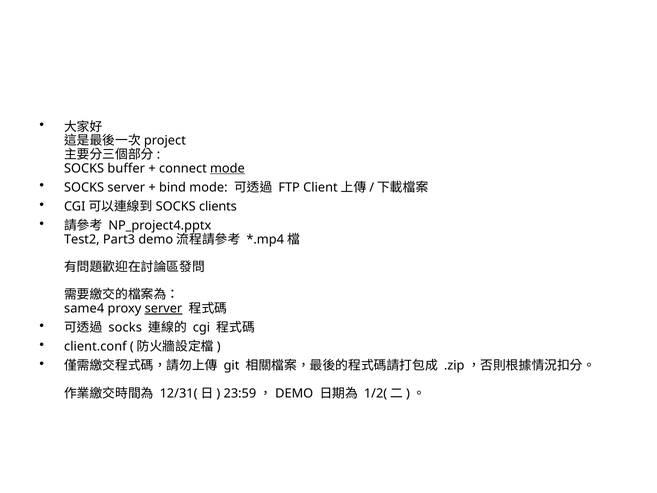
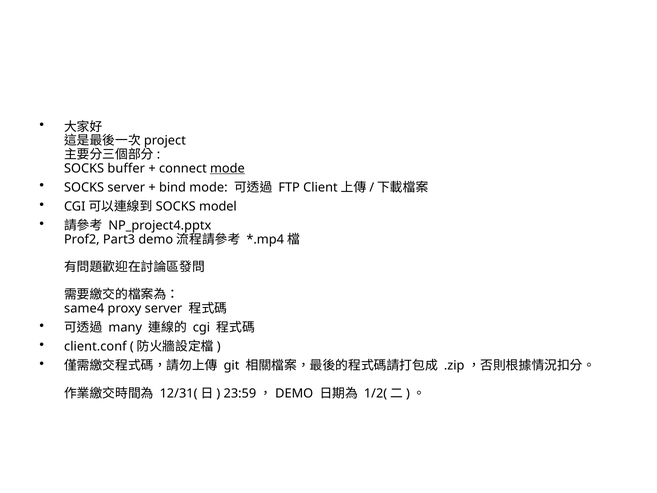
clients: clients -> model
Test2: Test2 -> Prof2
server at (163, 308) underline: present -> none
socks at (125, 327): socks -> many
